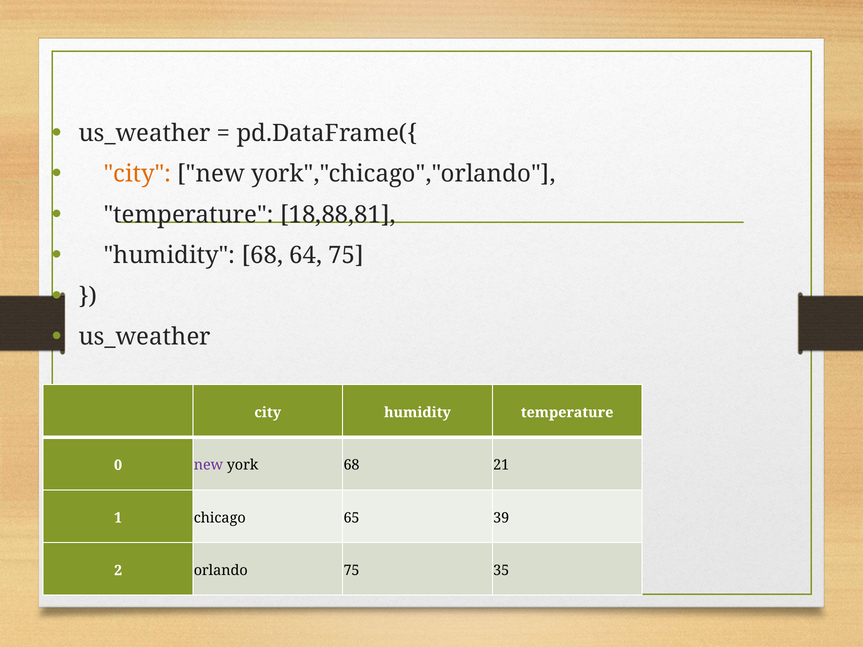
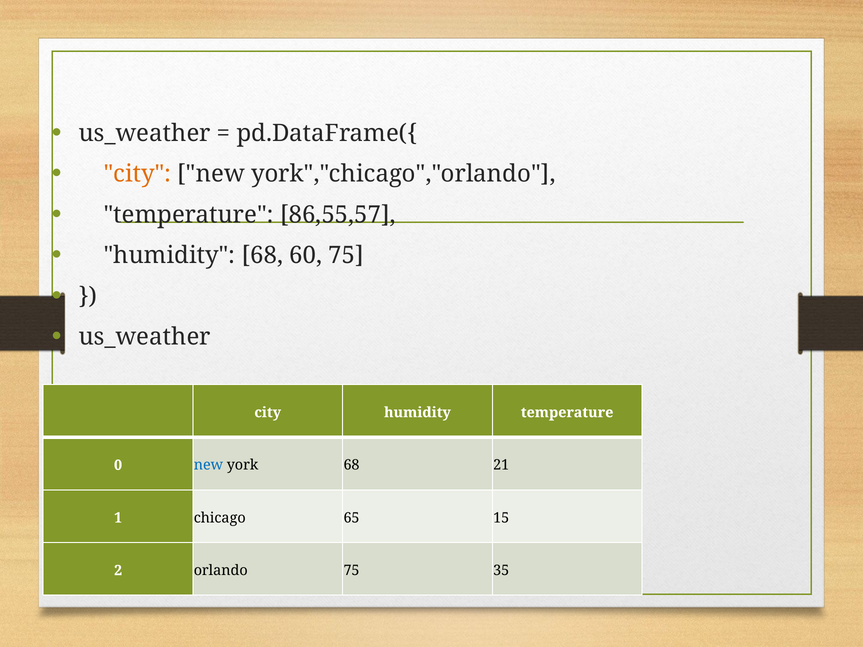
18,88,81: 18,88,81 -> 86,55,57
64: 64 -> 60
new at (208, 465) colour: purple -> blue
39: 39 -> 15
